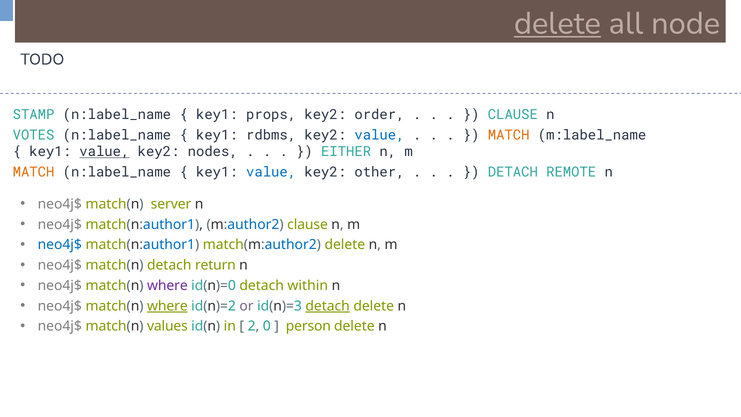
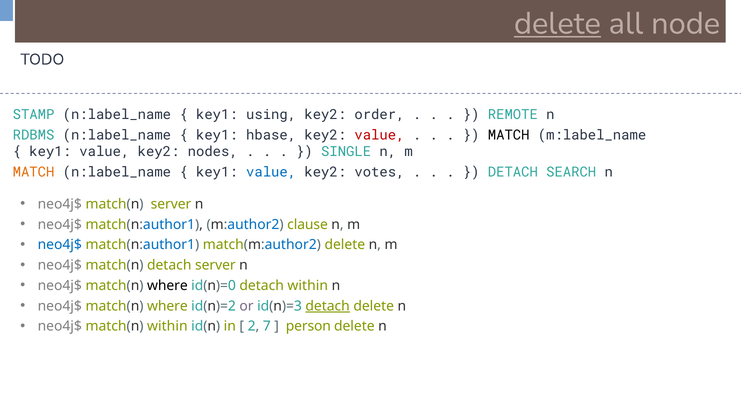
props: props -> using
CLAUSE at (513, 115): CLAUSE -> REMOTE
VOTES: VOTES -> RDBMS
rdbms: rdbms -> hbase
value at (379, 135) colour: blue -> red
MATCH at (509, 135) colour: orange -> black
value at (104, 152) underline: present -> none
EITHER: EITHER -> SINGLE
other: other -> votes
REMOTE: REMOTE -> SEARCH
detach return: return -> server
where at (167, 285) colour: purple -> black
where at (167, 306) underline: present -> none
match(n values: values -> within
0: 0 -> 7
